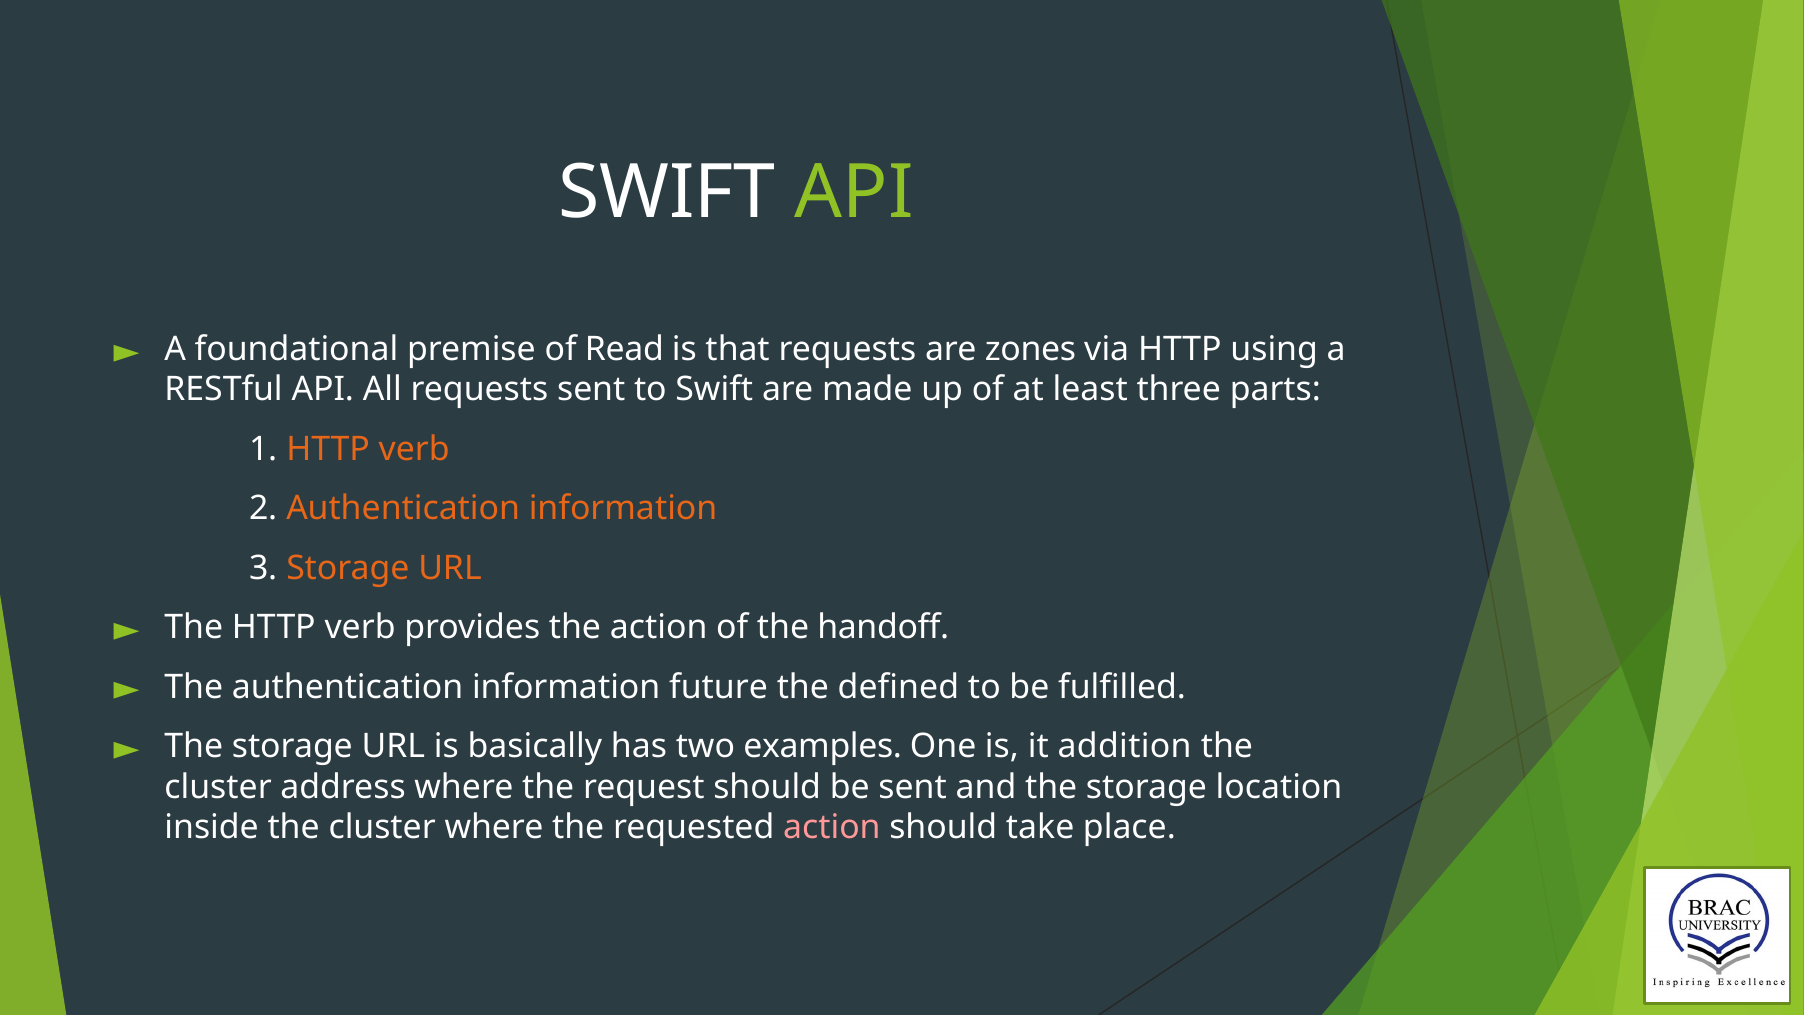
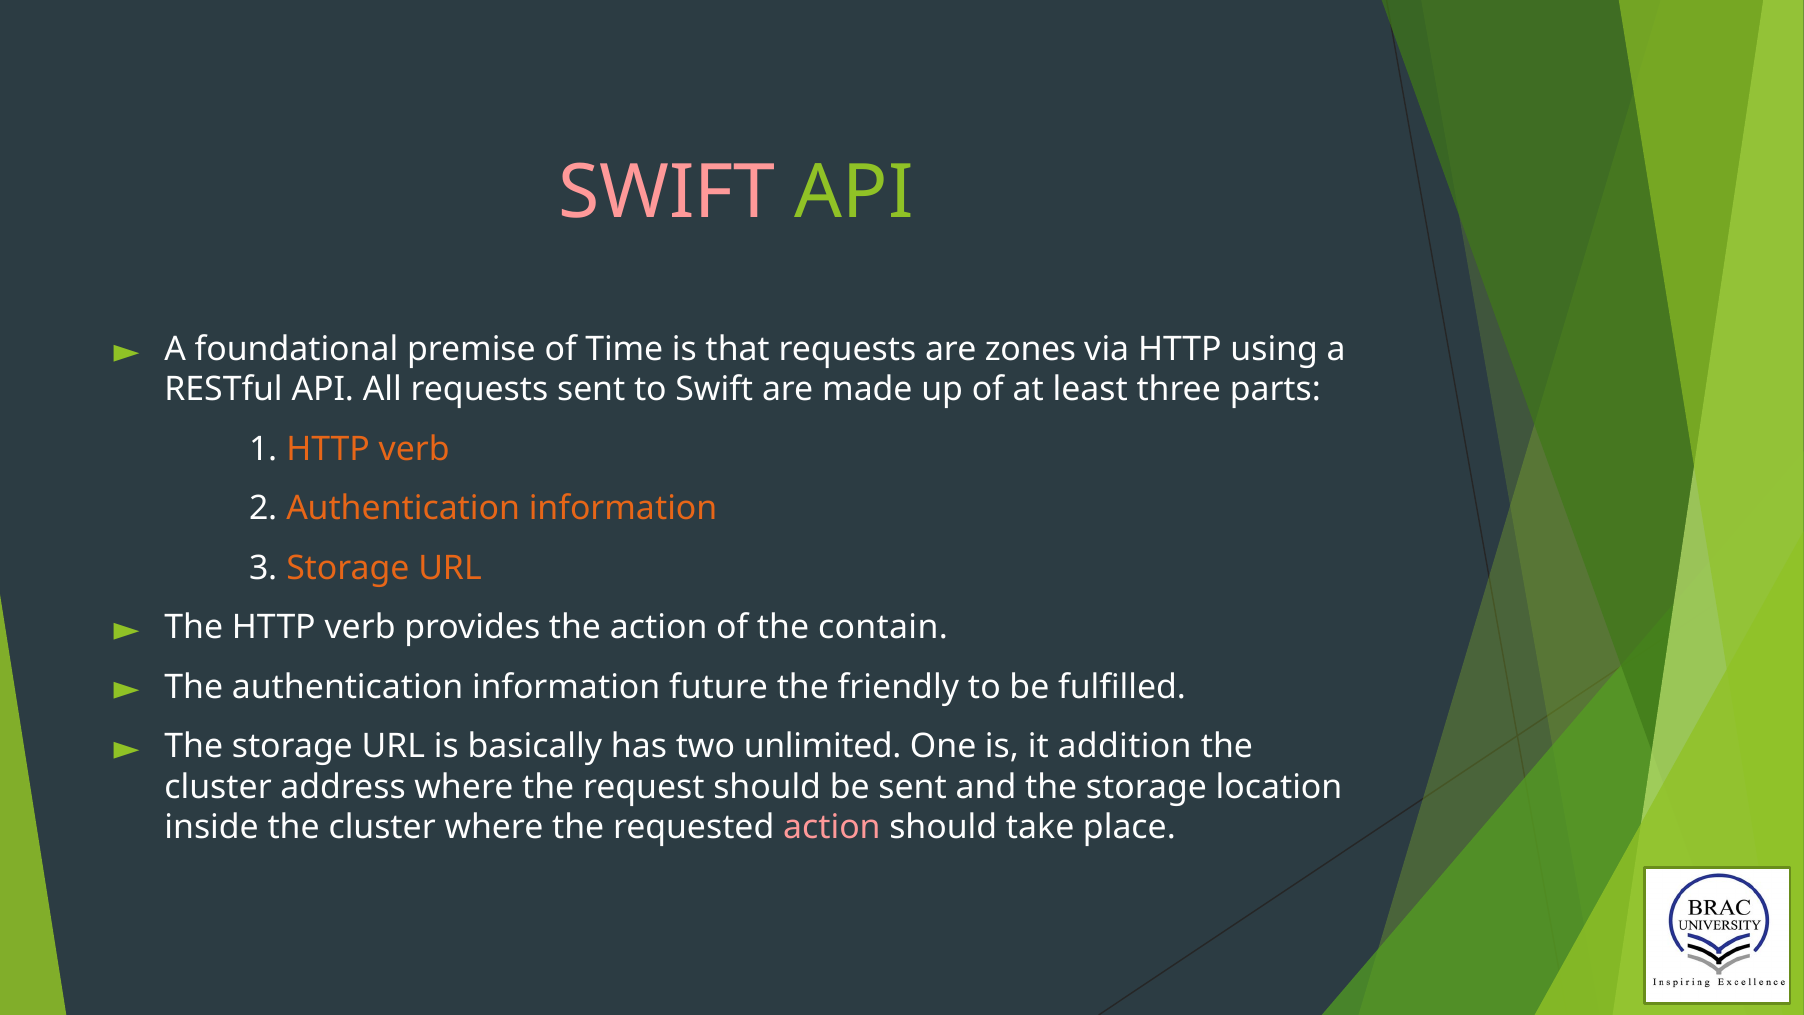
SWIFT at (667, 193) colour: white -> pink
Read: Read -> Time
handoff: handoff -> contain
defined: defined -> friendly
examples: examples -> unlimited
